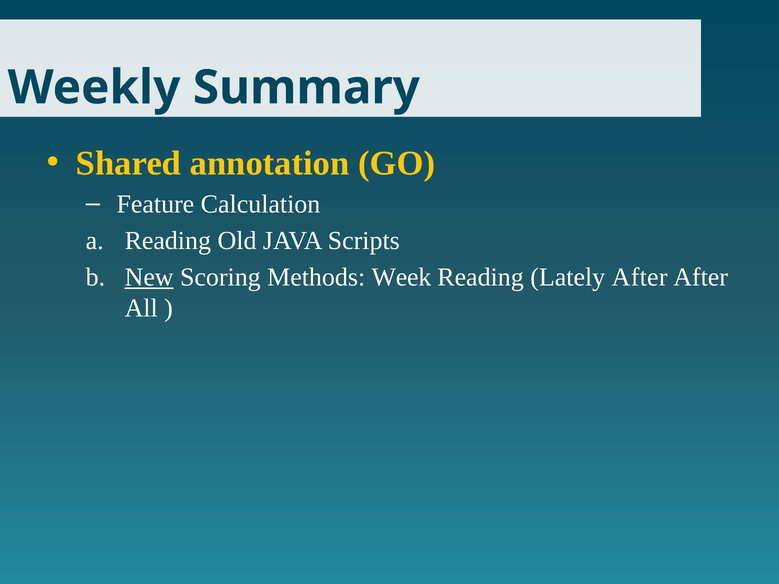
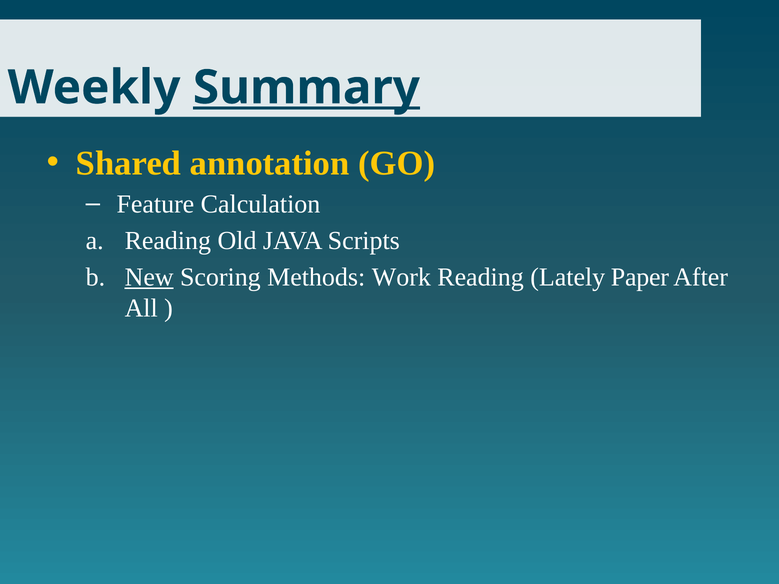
Summary underline: none -> present
Week: Week -> Work
Lately After: After -> Paper
